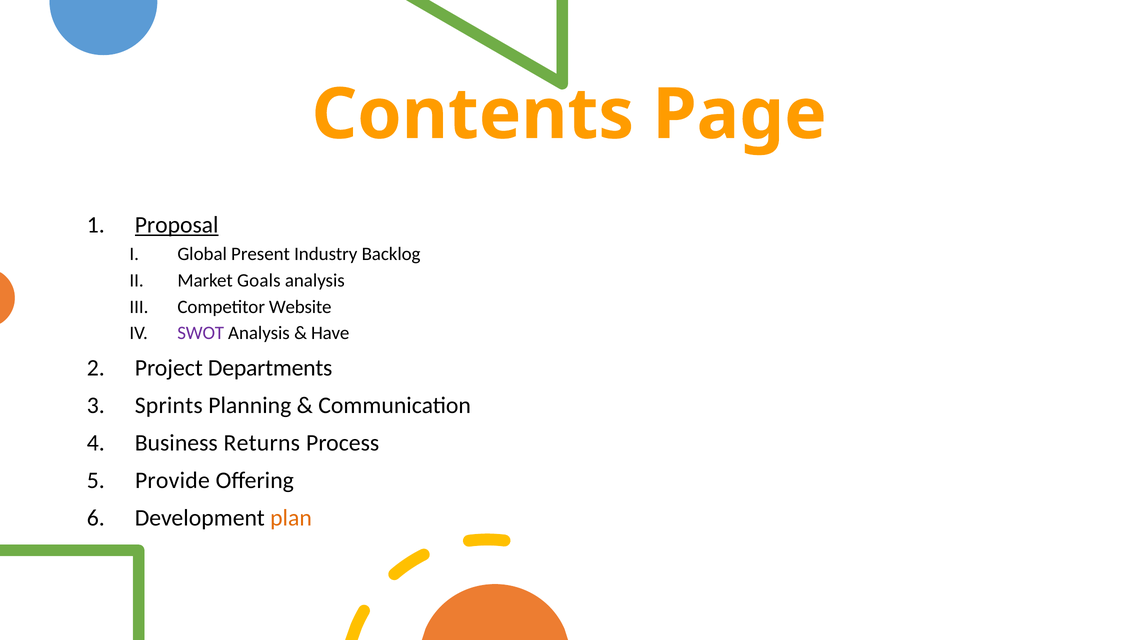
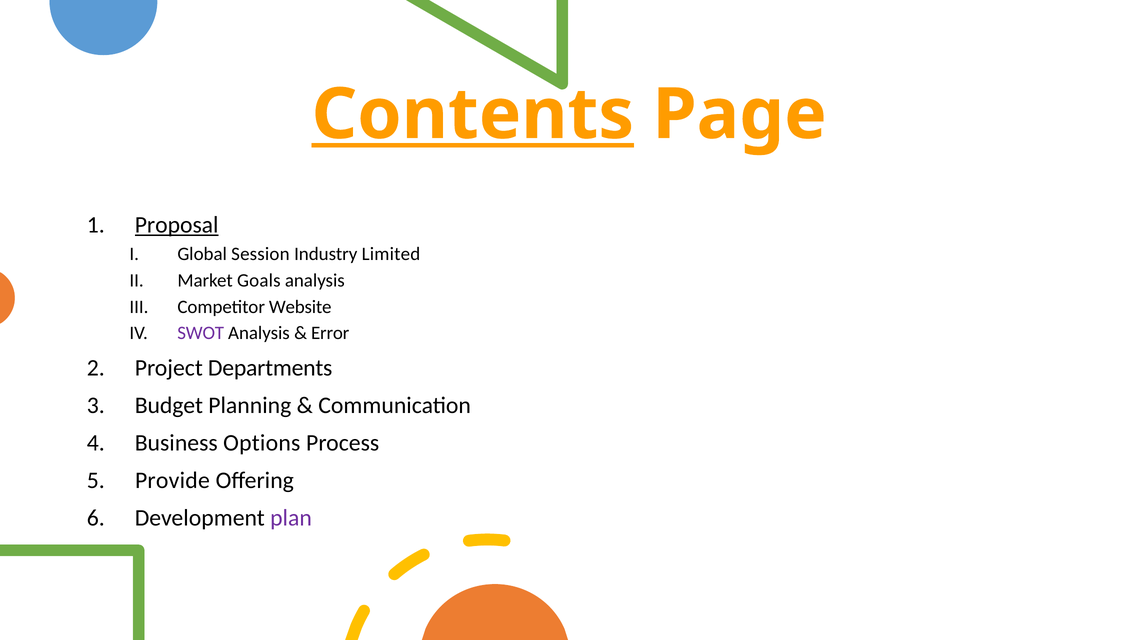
Contents underline: none -> present
Present: Present -> Session
Backlog: Backlog -> Limited
Have: Have -> Error
Sprints: Sprints -> Budget
Returns: Returns -> Options
plan colour: orange -> purple
